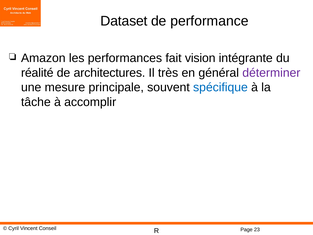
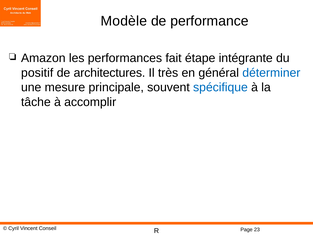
Dataset: Dataset -> Modèle
vision: vision -> étape
réalité: réalité -> positif
déterminer colour: purple -> blue
